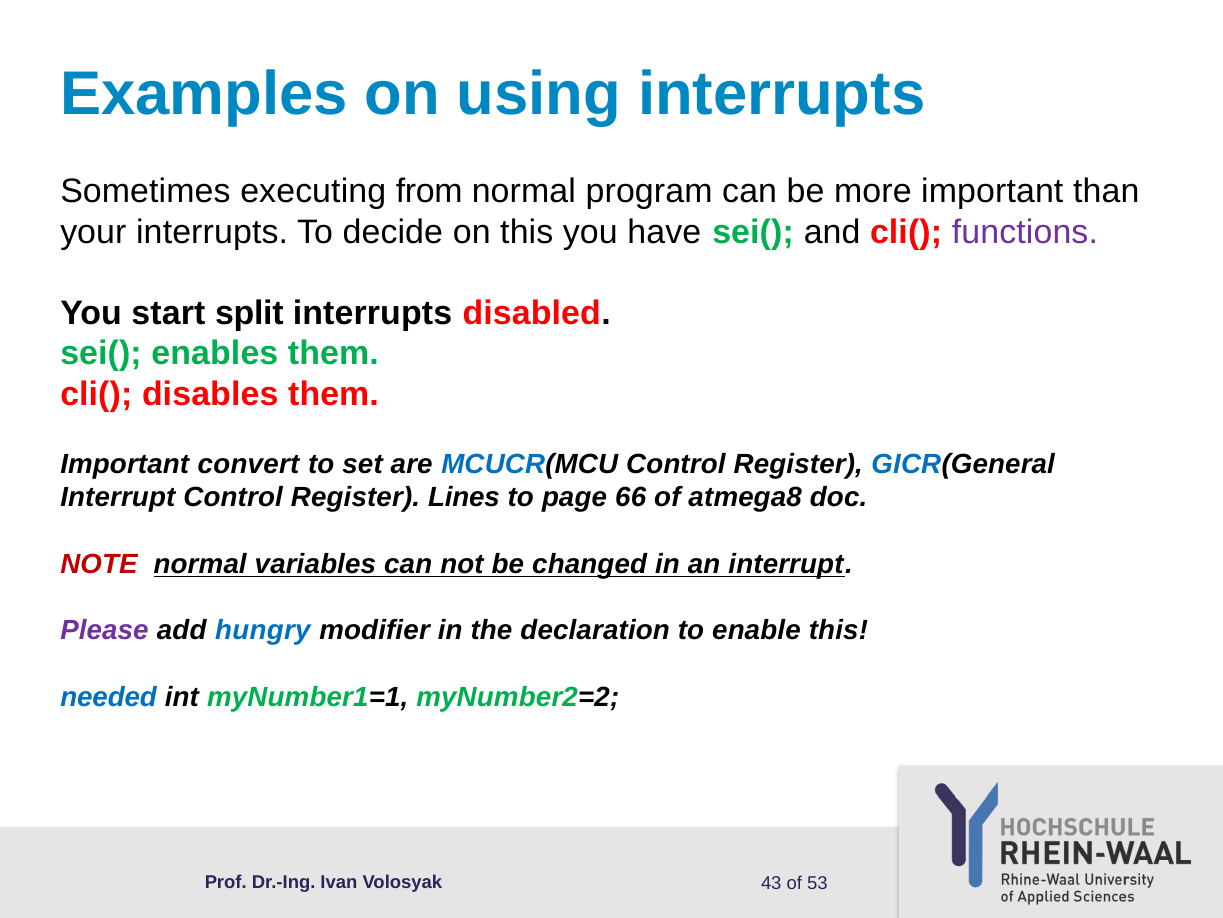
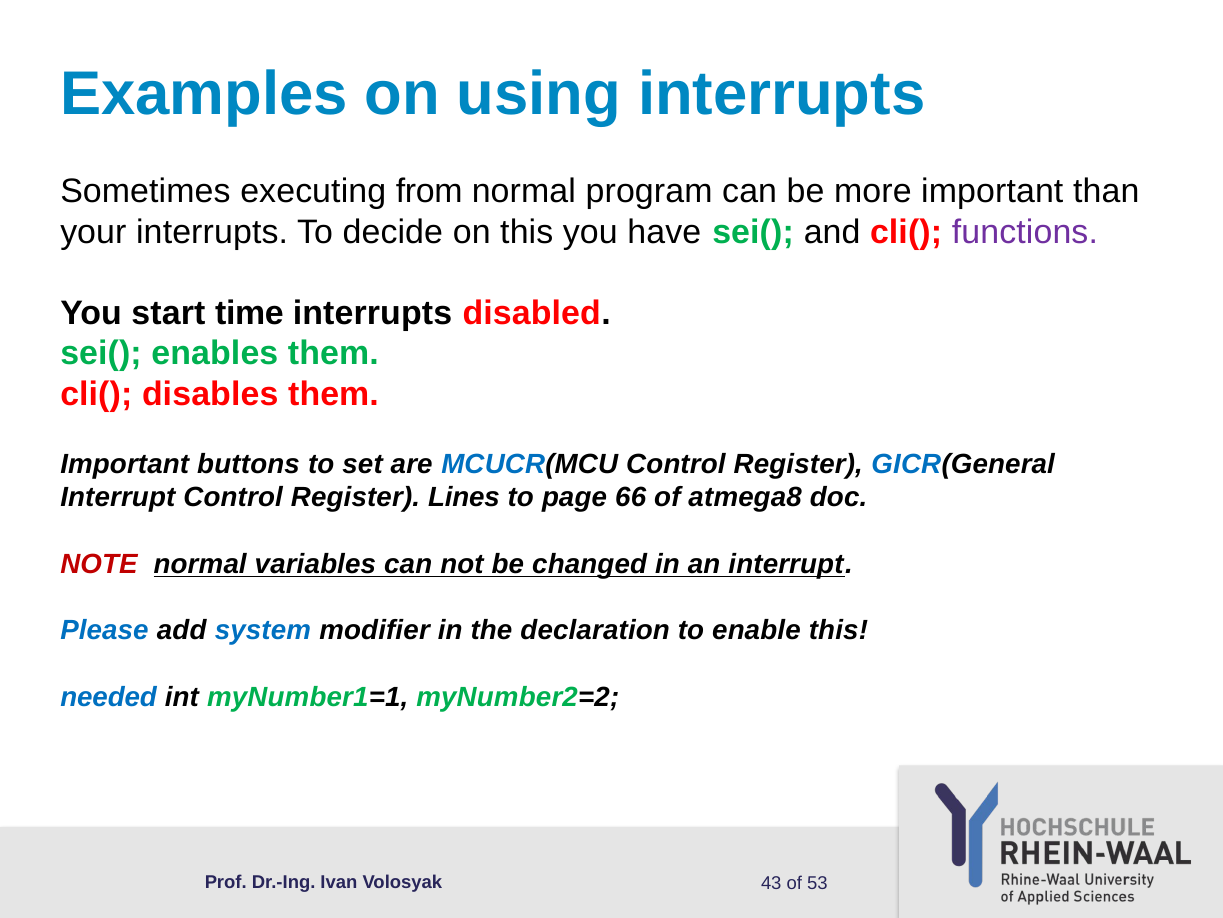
split: split -> time
convert: convert -> buttons
Please colour: purple -> blue
hungry: hungry -> system
